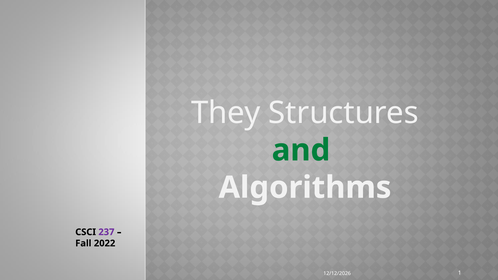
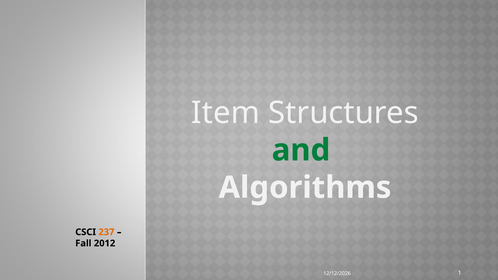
They: They -> Item
237 colour: purple -> orange
2022: 2022 -> 2012
